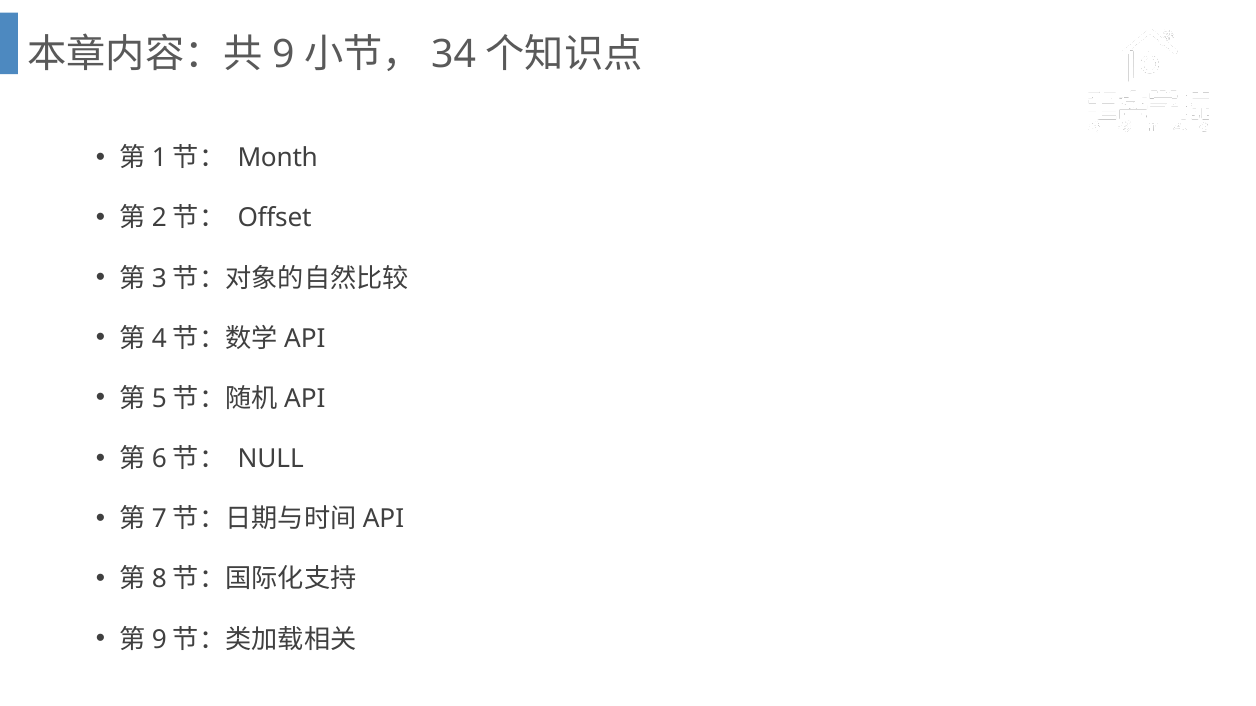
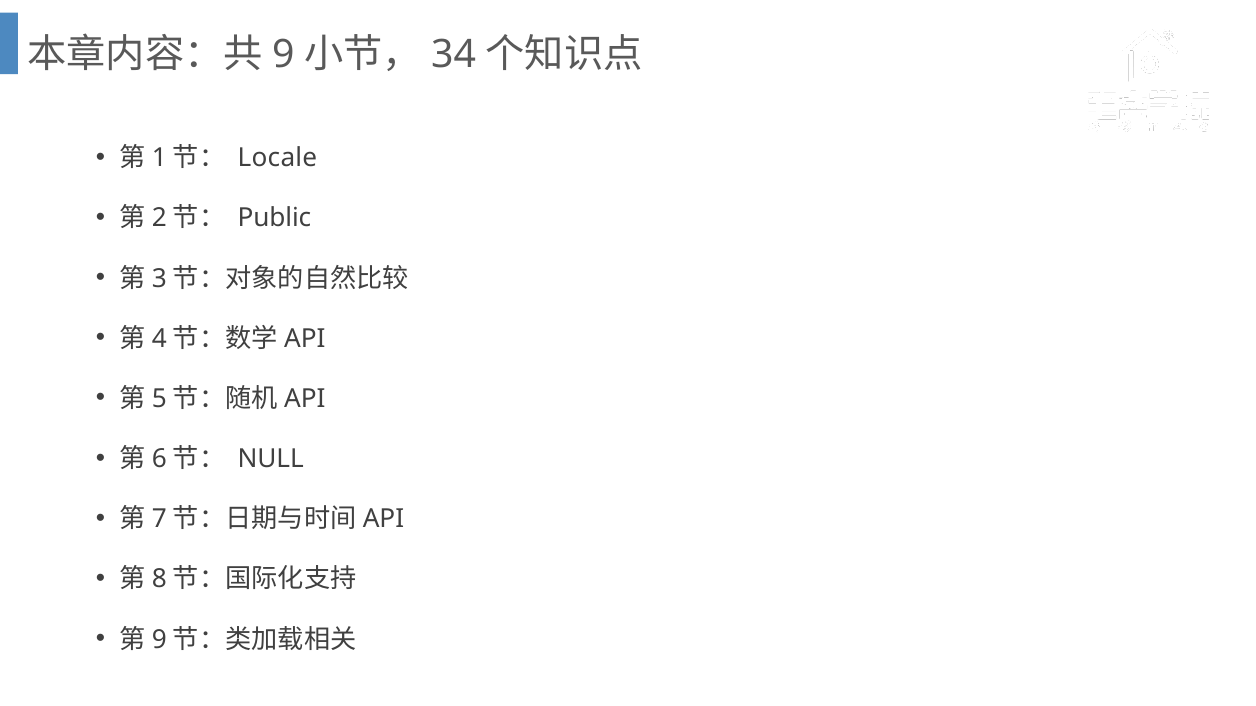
Month: Month -> Locale
Offset: Offset -> Public
